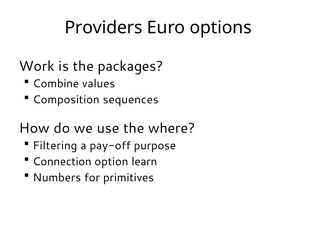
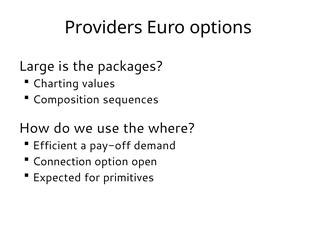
Work: Work -> Large
Combine: Combine -> Charting
Filtering: Filtering -> Efficient
purpose: purpose -> demand
learn: learn -> open
Numbers: Numbers -> Expected
